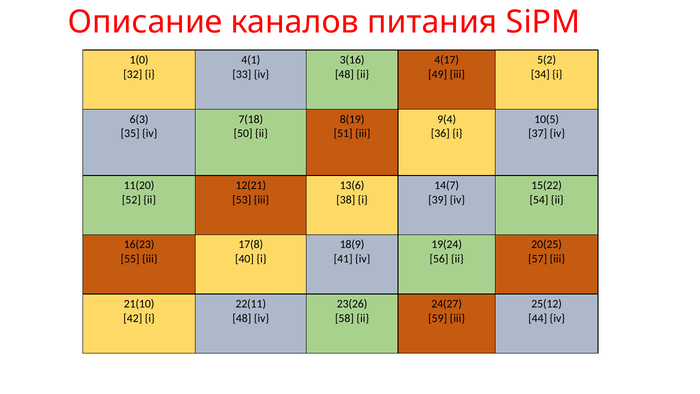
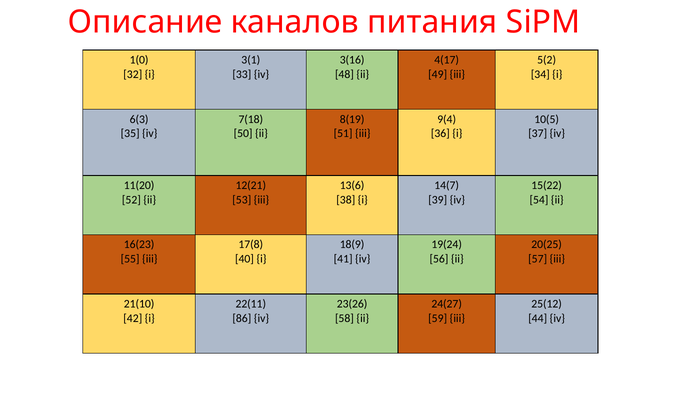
4(1: 4(1 -> 3(1
48 at (242, 318): 48 -> 86
